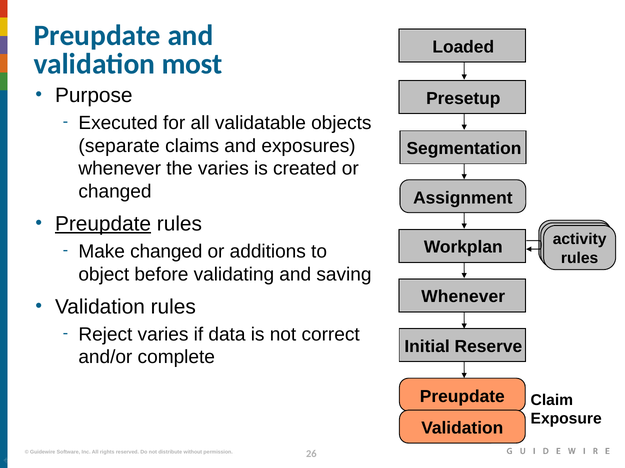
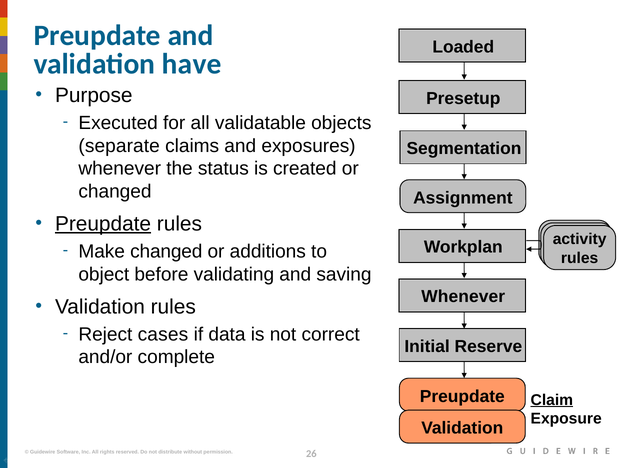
most: most -> have
the varies: varies -> status
Reject varies: varies -> cases
Claim underline: none -> present
